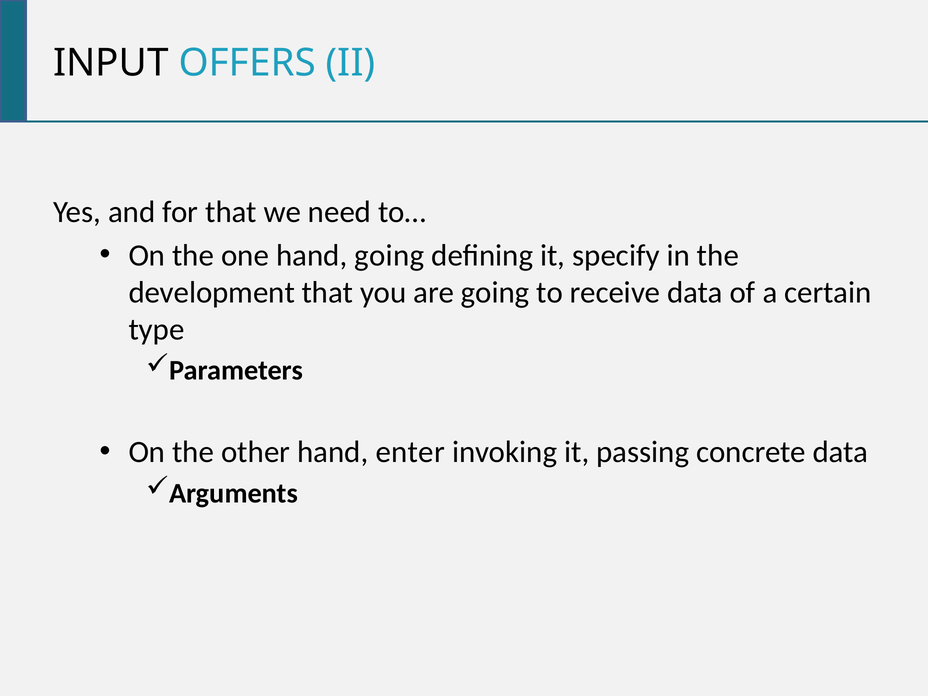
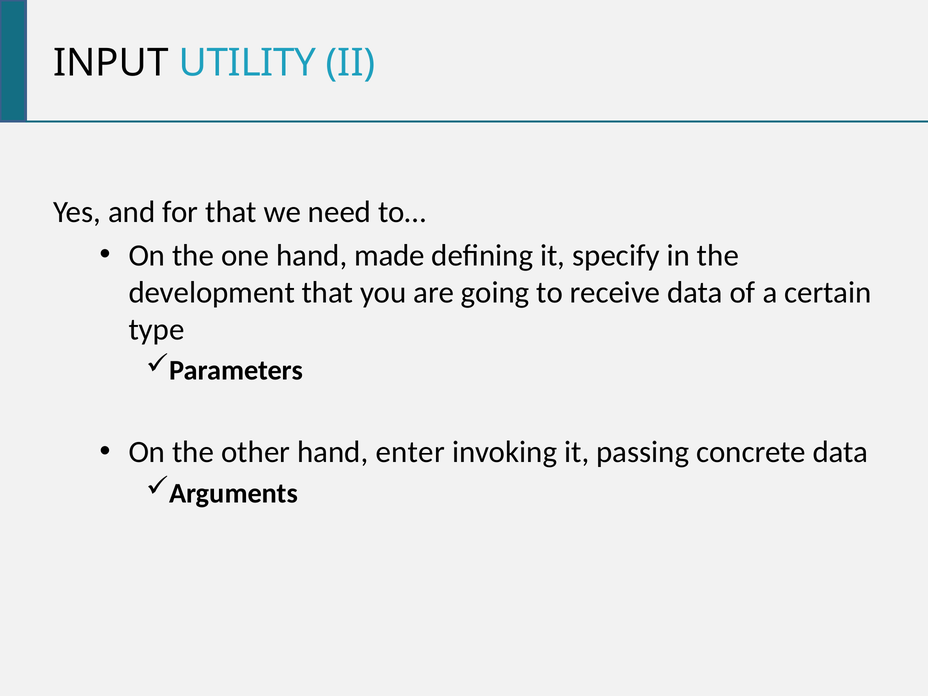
OFFERS: OFFERS -> UTILITY
hand going: going -> made
